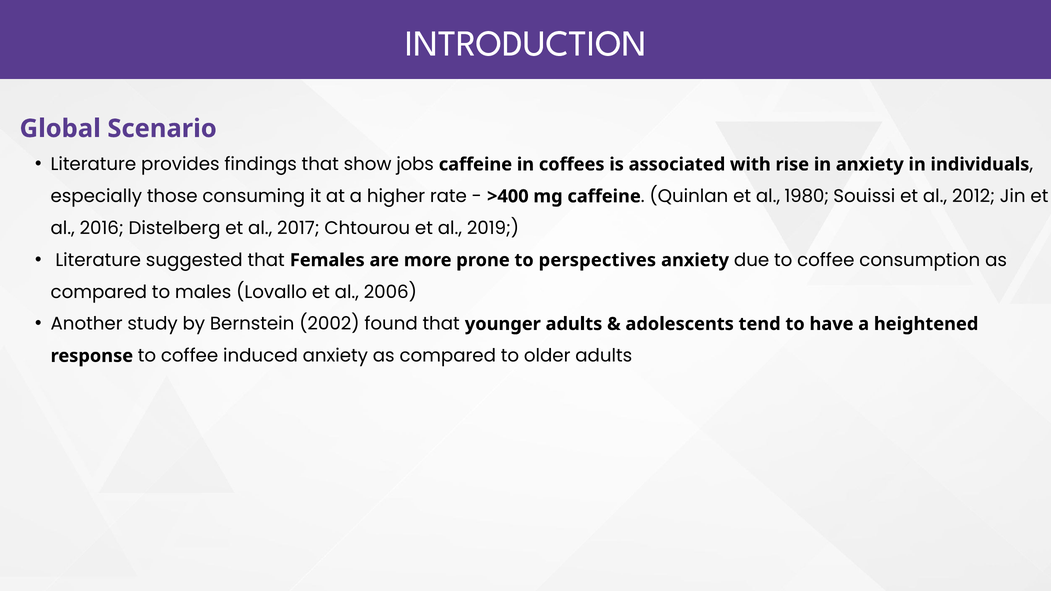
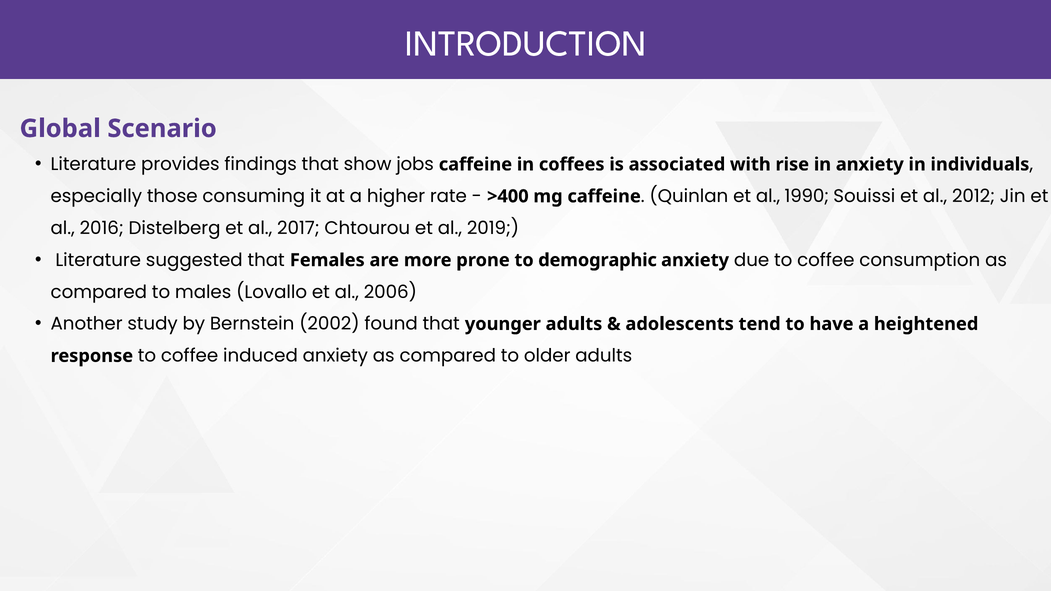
1980: 1980 -> 1990
perspectives: perspectives -> demographic
